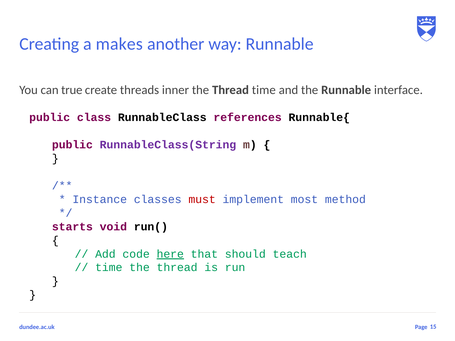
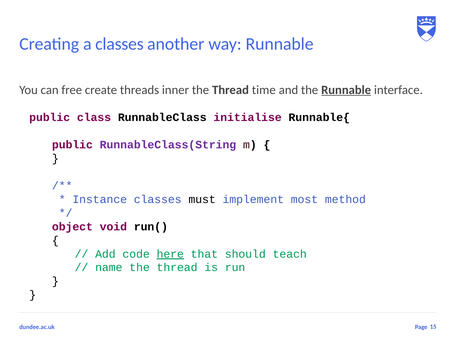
a makes: makes -> classes
true: true -> free
Runnable at (346, 90) underline: none -> present
references: references -> initialise
must colour: red -> black
starts: starts -> object
time at (109, 268): time -> name
